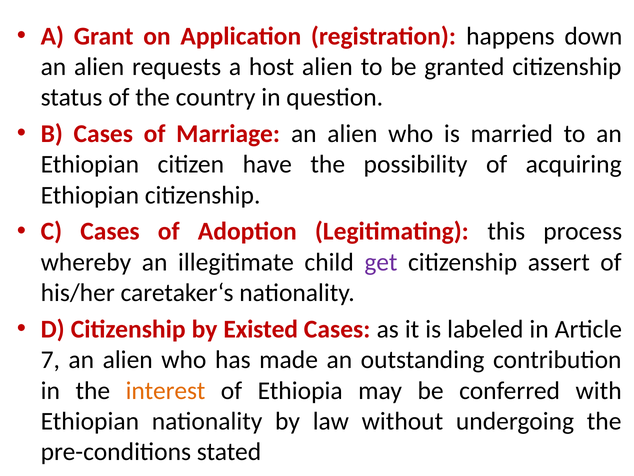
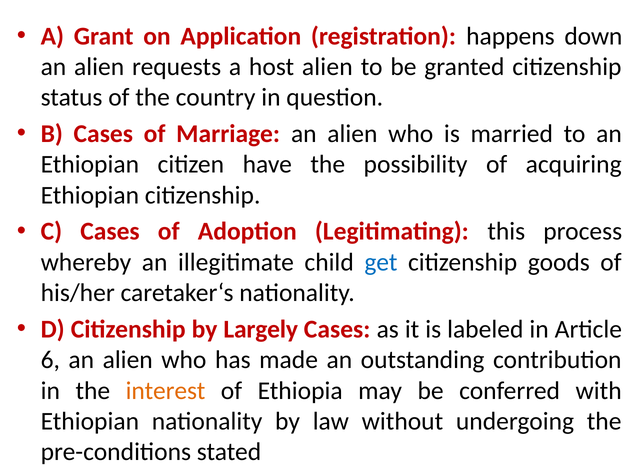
get colour: purple -> blue
assert: assert -> goods
Existed: Existed -> Largely
7: 7 -> 6
